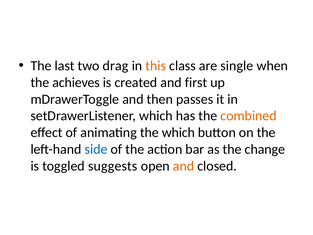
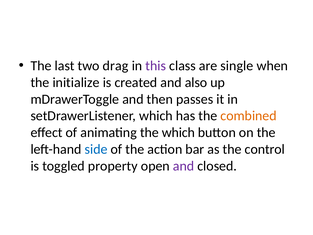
this colour: orange -> purple
achieves: achieves -> initialize
first: first -> also
change: change -> control
suggests: suggests -> property
and at (184, 166) colour: orange -> purple
